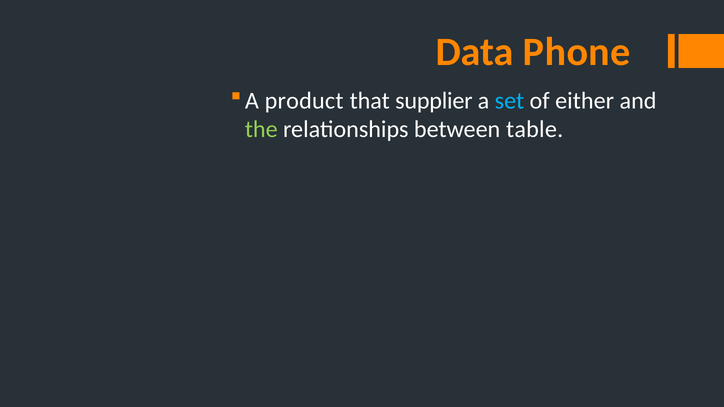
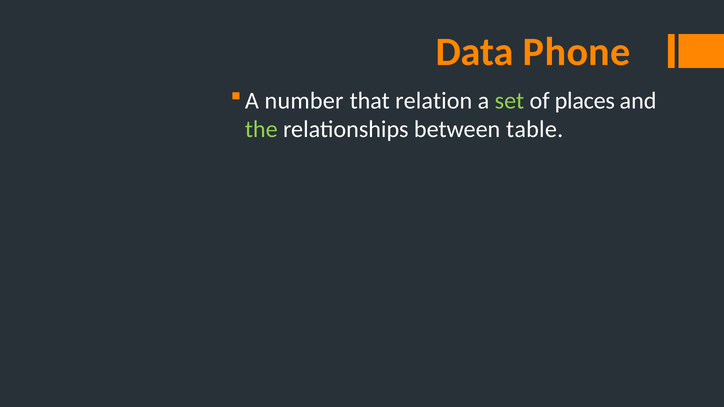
product: product -> number
supplier: supplier -> relation
set colour: light blue -> light green
either: either -> places
